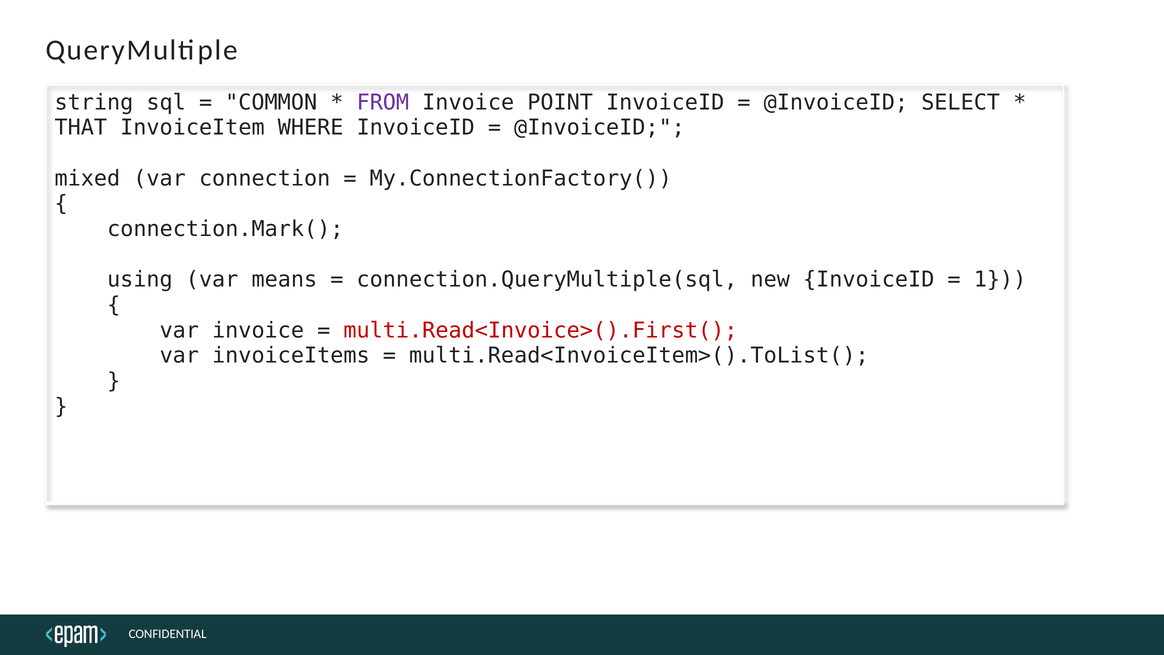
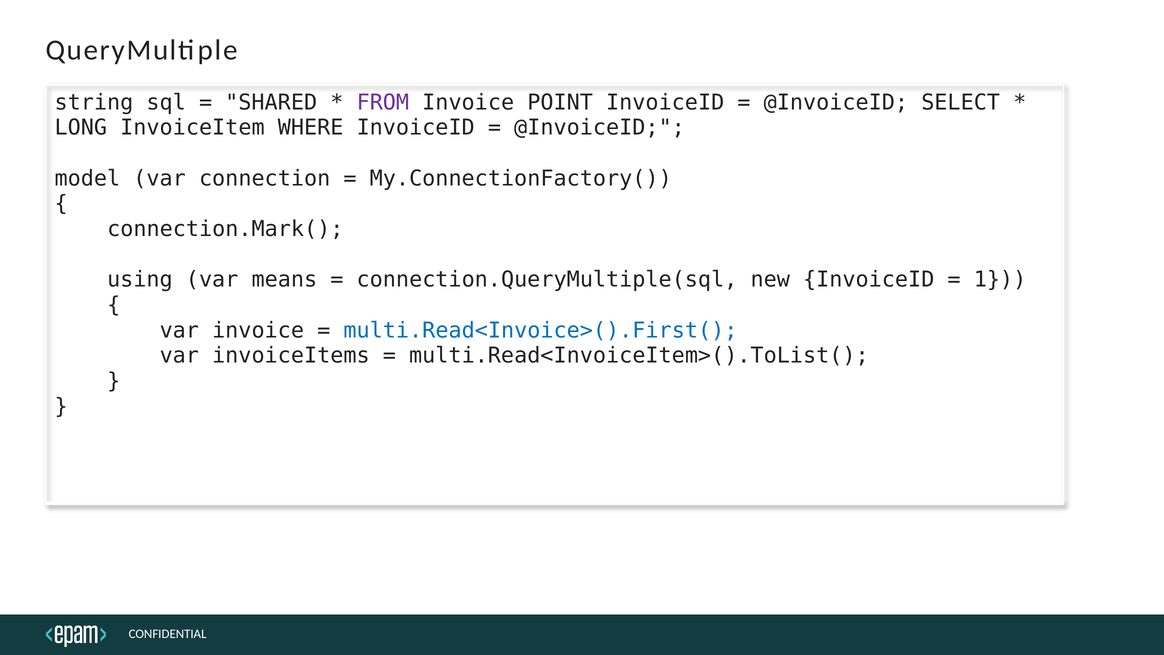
COMMON: COMMON -> SHARED
THAT: THAT -> LONG
mixed: mixed -> model
multi.Read<Invoice>().First( colour: red -> blue
